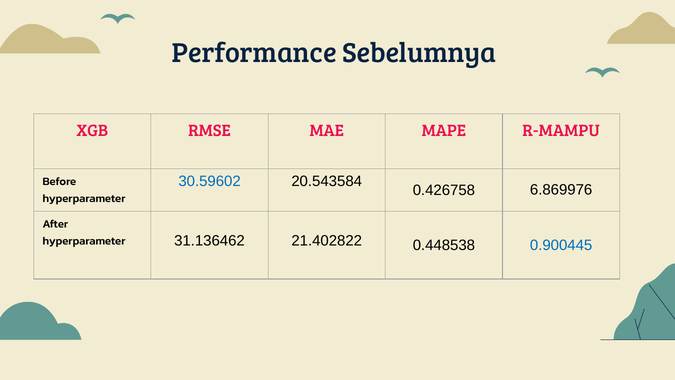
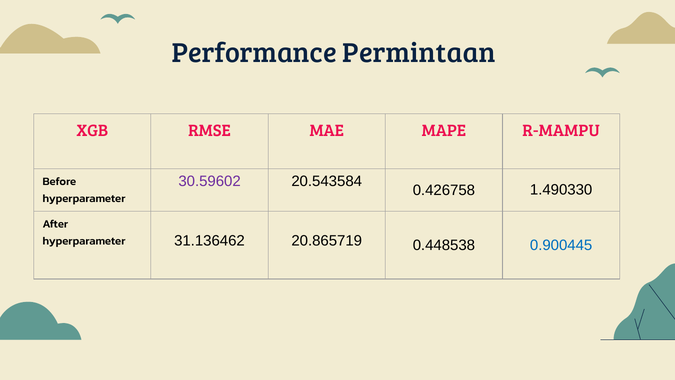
Sebelumnya: Sebelumnya -> Permintaan
30.59602 colour: blue -> purple
6.869976: 6.869976 -> 1.490330
21.402822: 21.402822 -> 20.865719
